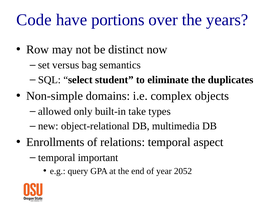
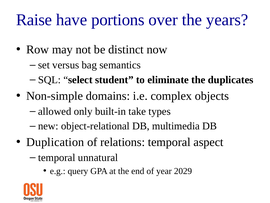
Code: Code -> Raise
Enrollments: Enrollments -> Duplication
important: important -> unnatural
2052: 2052 -> 2029
